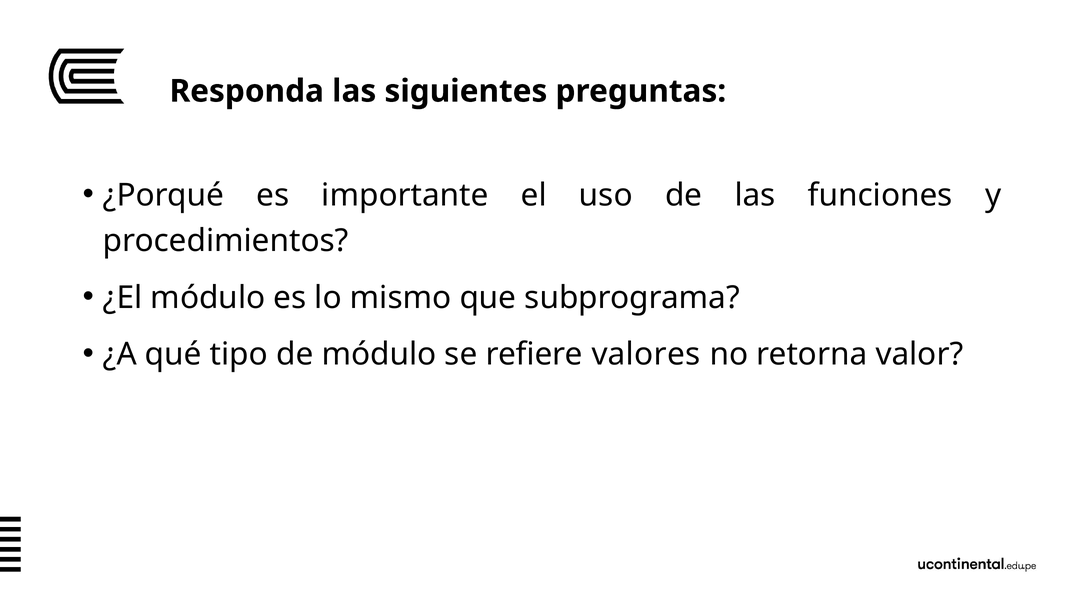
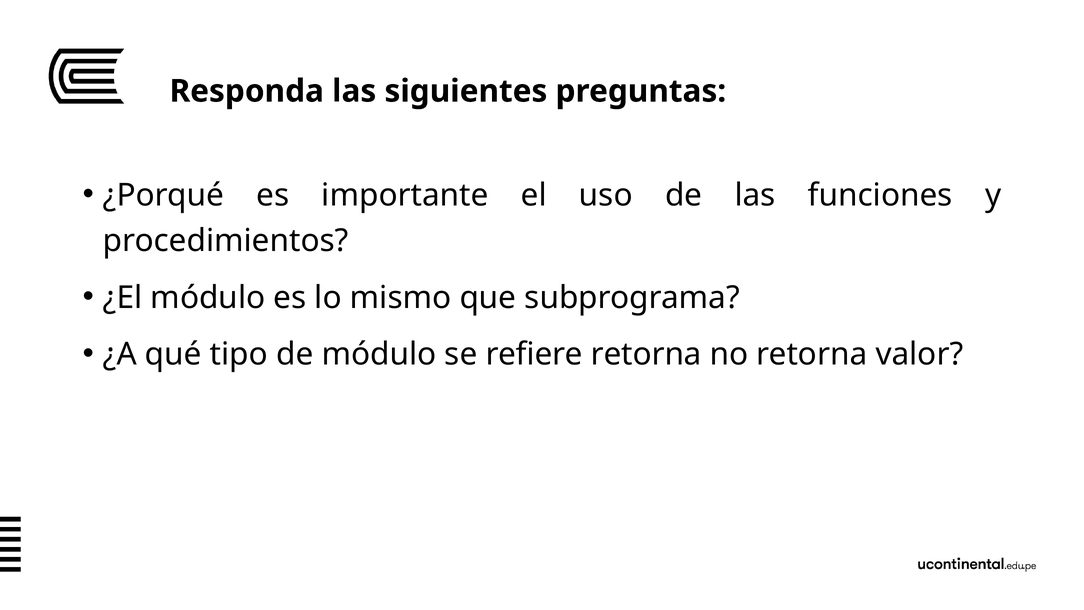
refiere valores: valores -> retorna
